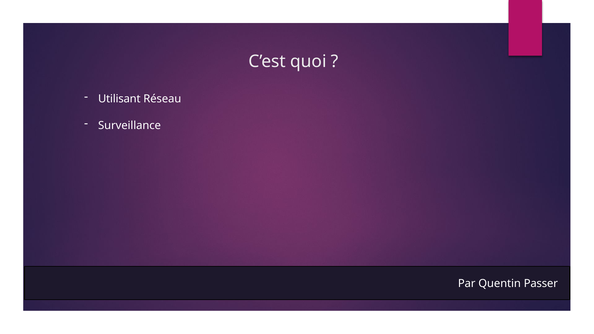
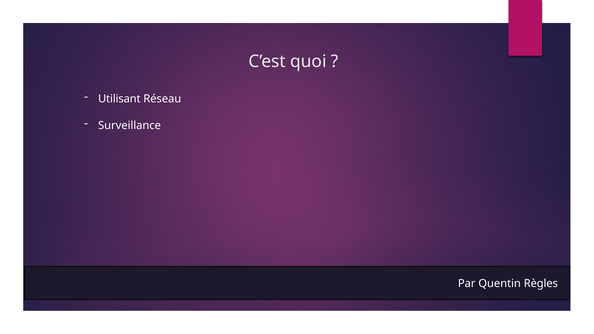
Passer: Passer -> Règles
